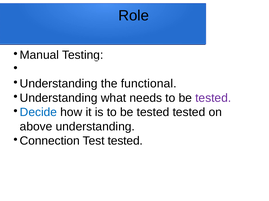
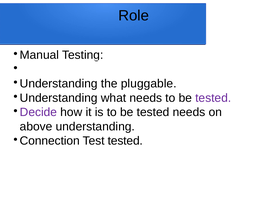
functional: functional -> pluggable
Decide colour: blue -> purple
tested tested: tested -> needs
